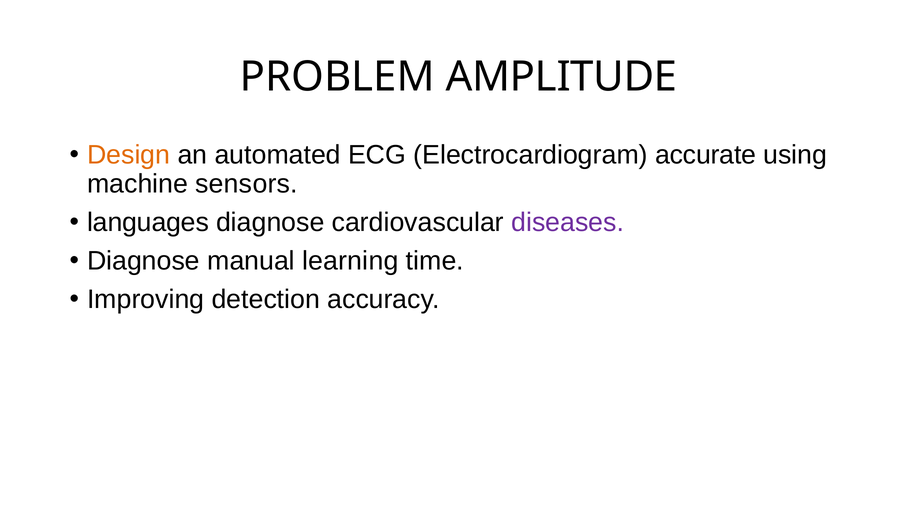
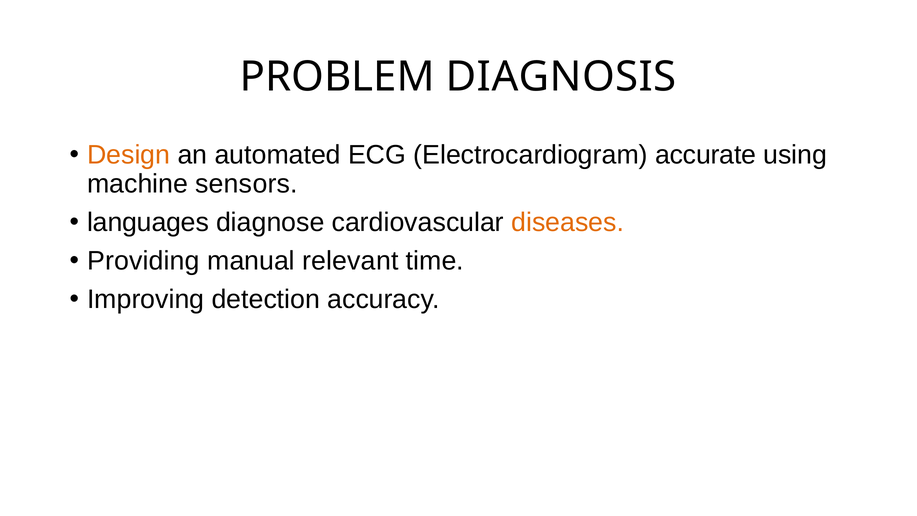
AMPLITUDE: AMPLITUDE -> DIAGNOSIS
diseases colour: purple -> orange
Diagnose at (143, 261): Diagnose -> Providing
learning: learning -> relevant
